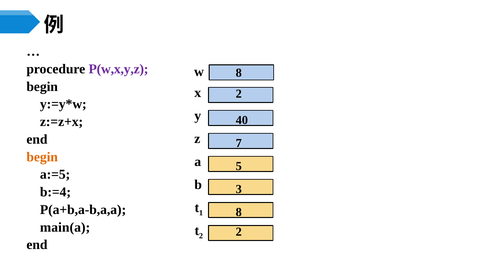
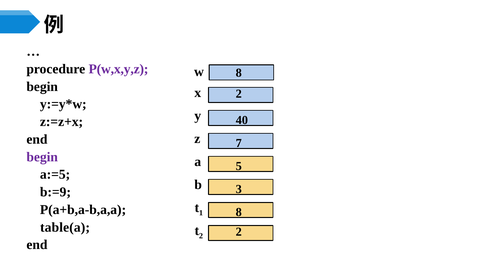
begin at (42, 157) colour: orange -> purple
b:=4: b:=4 -> b:=9
main(a: main(a -> table(a
